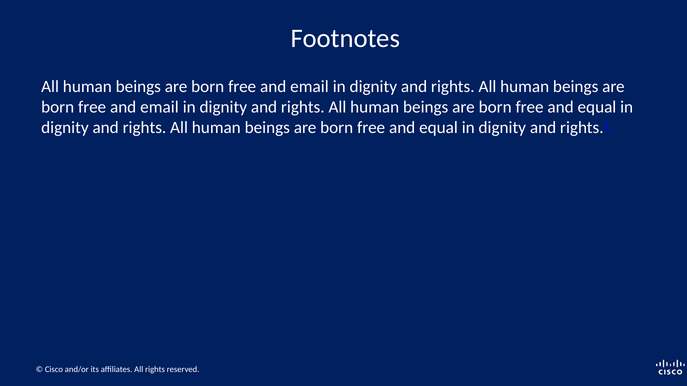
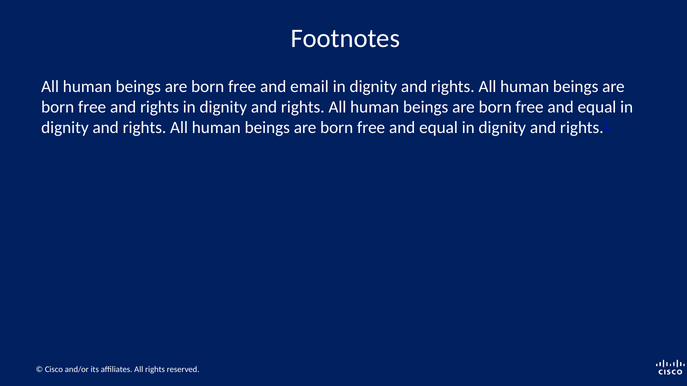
email at (159, 107): email -> rights
